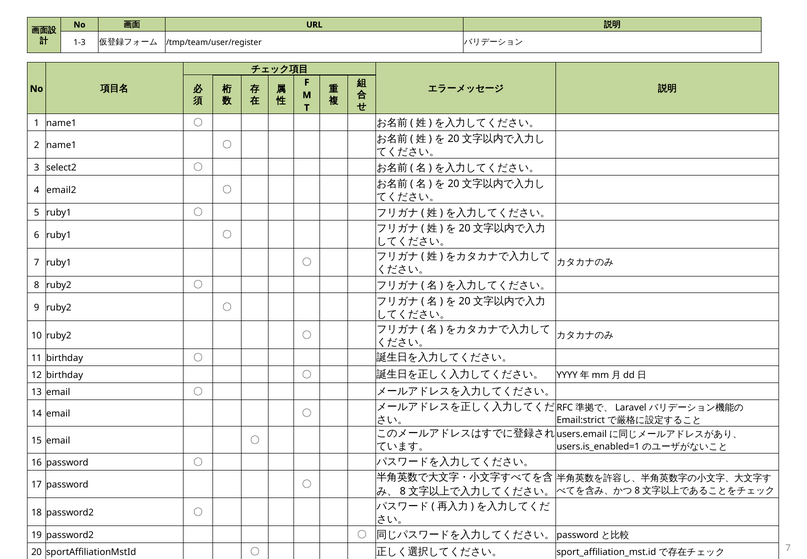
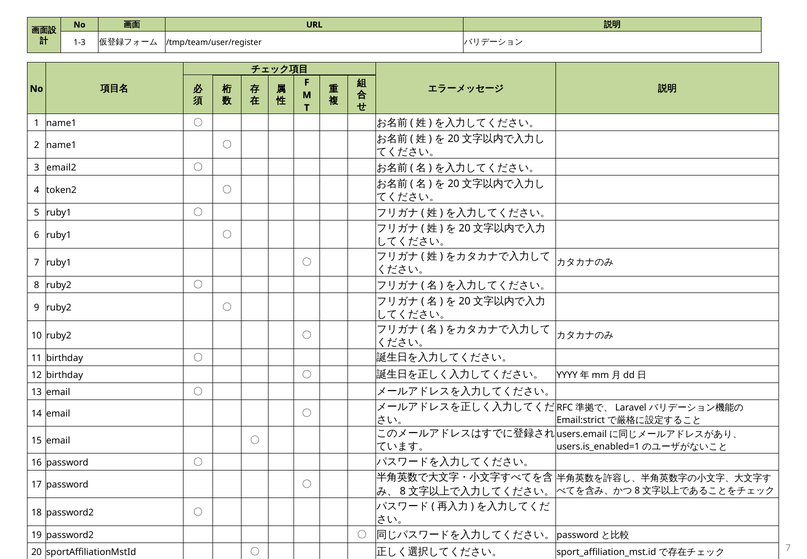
select2: select2 -> email2
email2: email2 -> token2
